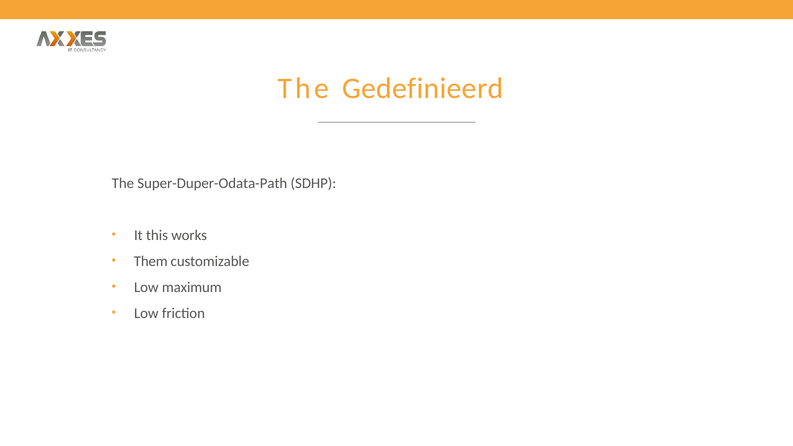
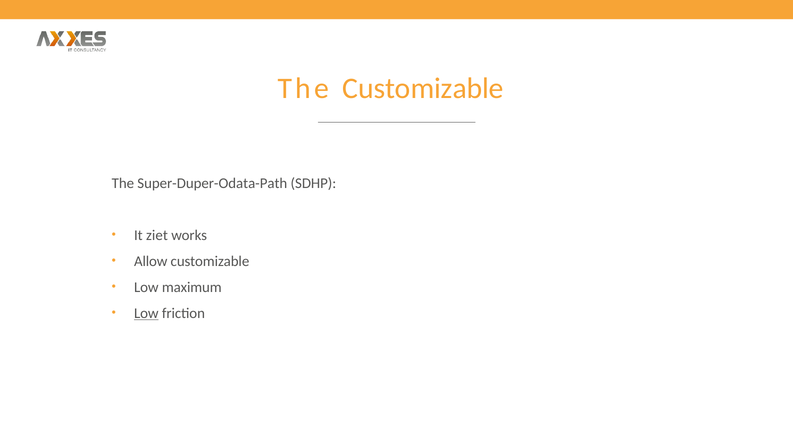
The Gedefinieerd: Gedefinieerd -> Customizable
this: this -> ziet
Them: Them -> Allow
Low at (146, 313) underline: none -> present
